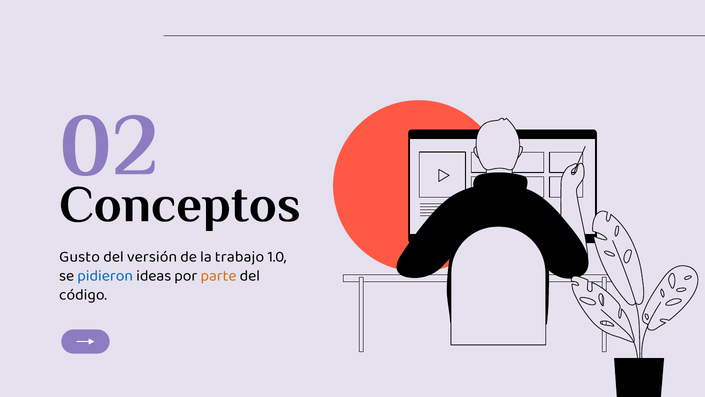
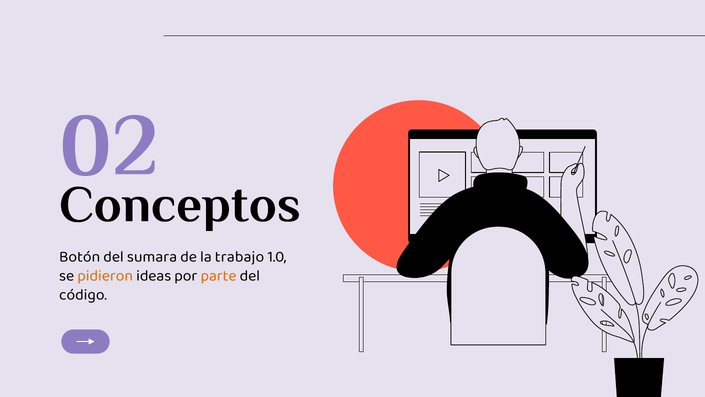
Gusto: Gusto -> Botón
versión: versión -> sumara
pidieron colour: blue -> orange
